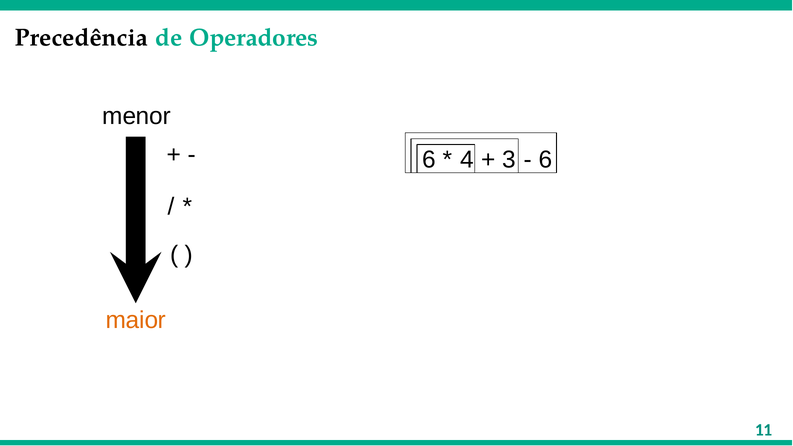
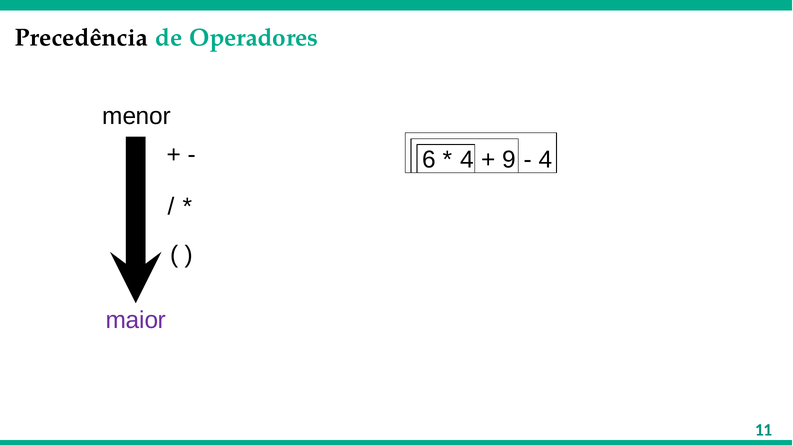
3: 3 -> 9
6 at (545, 160): 6 -> 4
maior colour: orange -> purple
